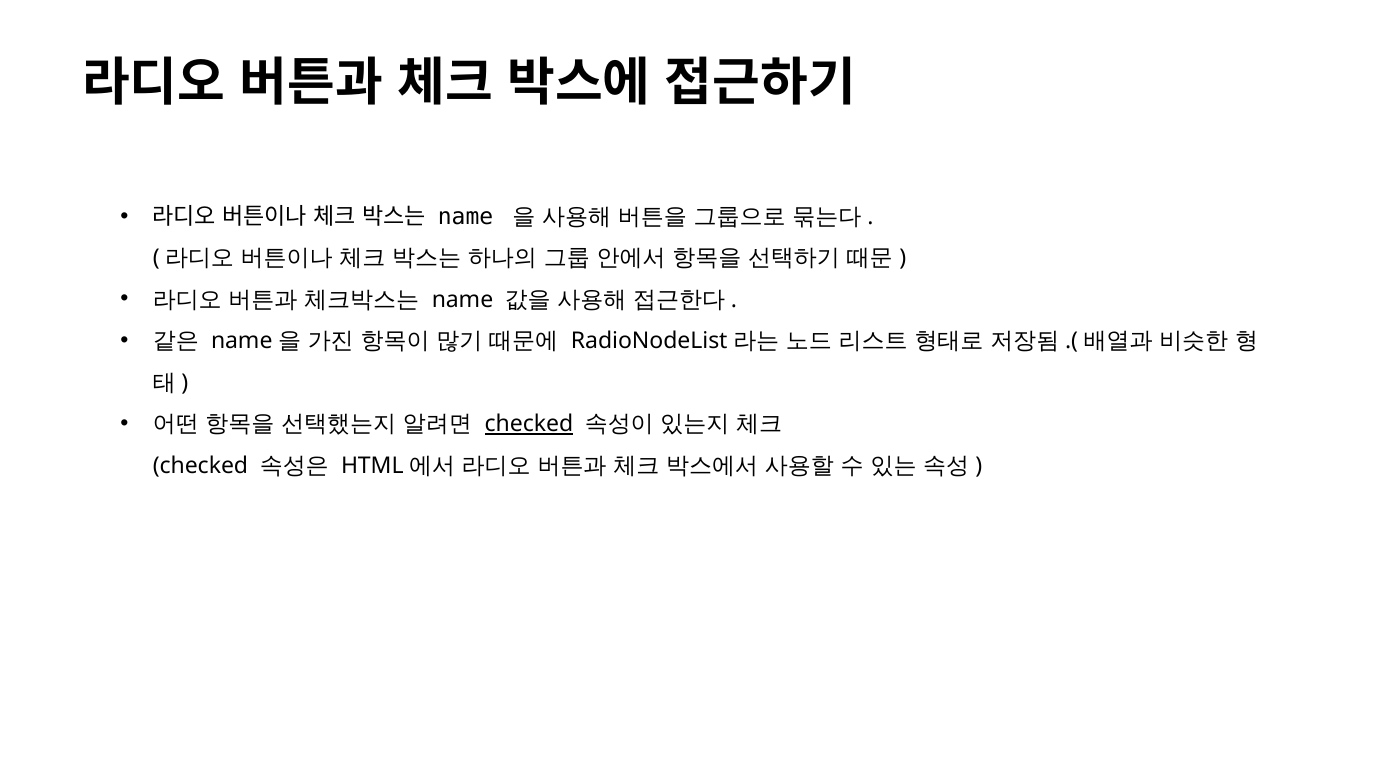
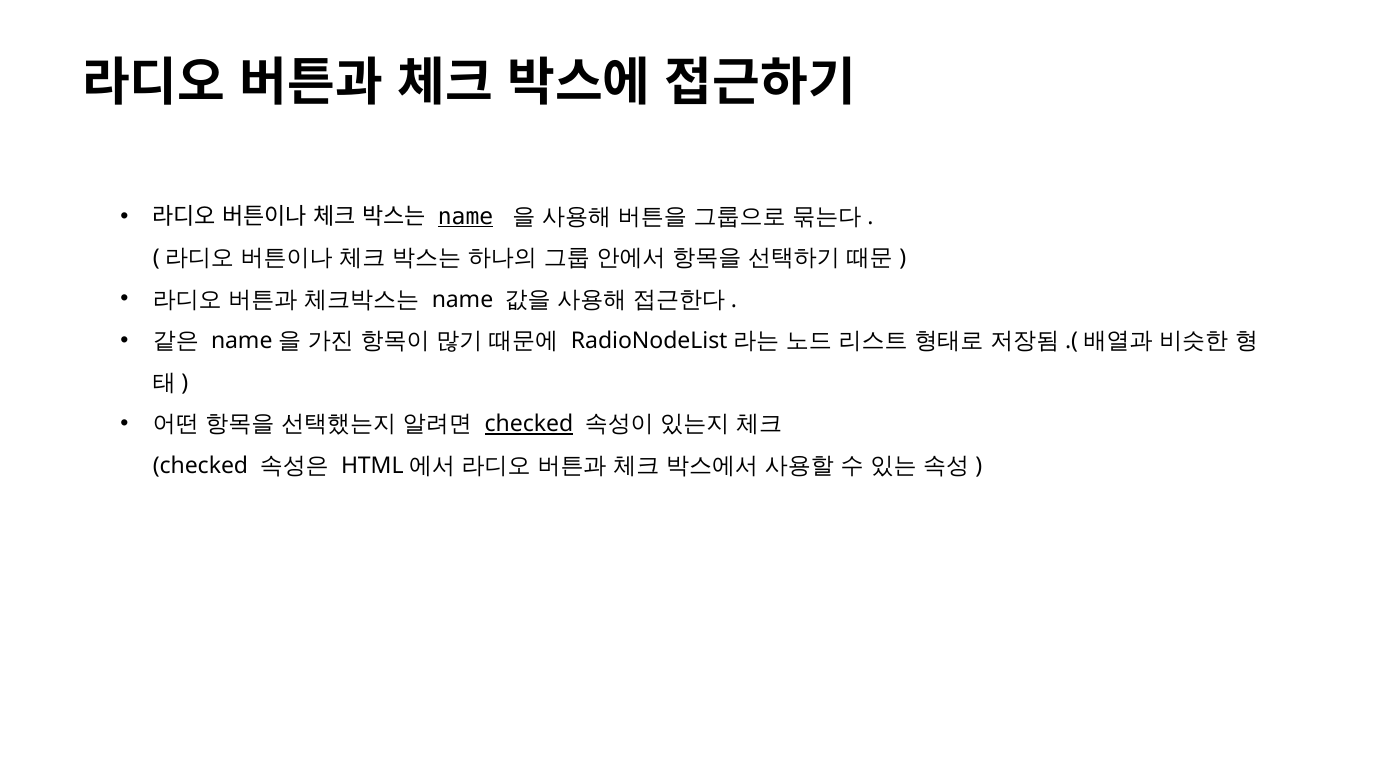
name at (466, 217) underline: none -> present
